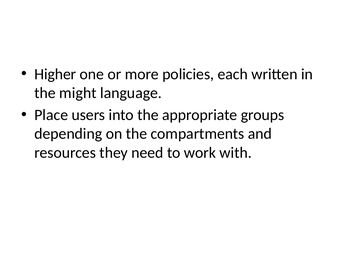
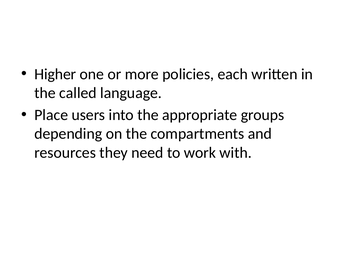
might: might -> called
